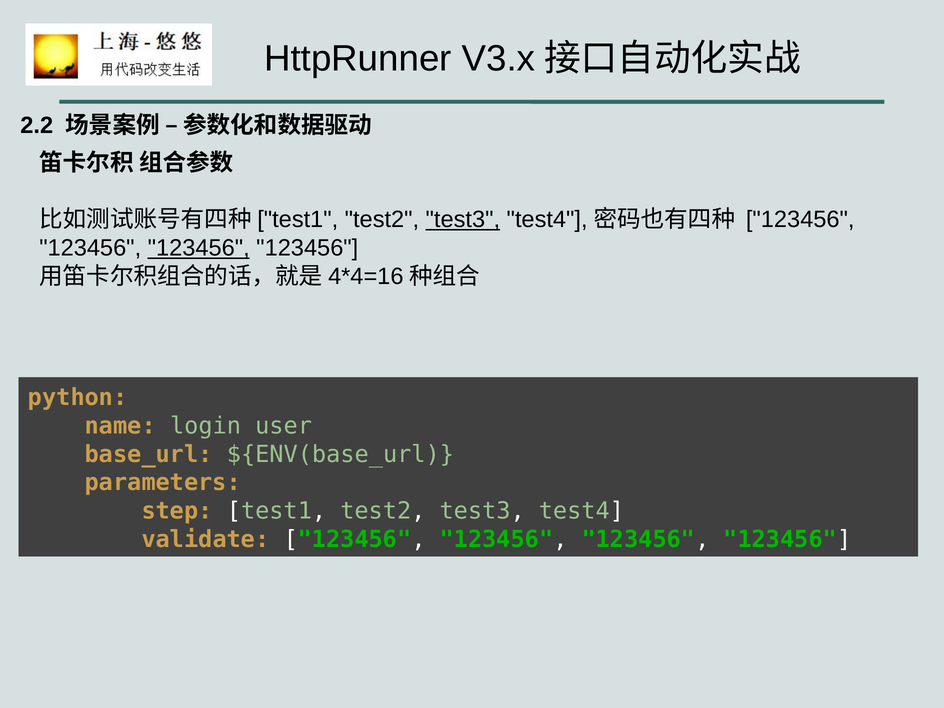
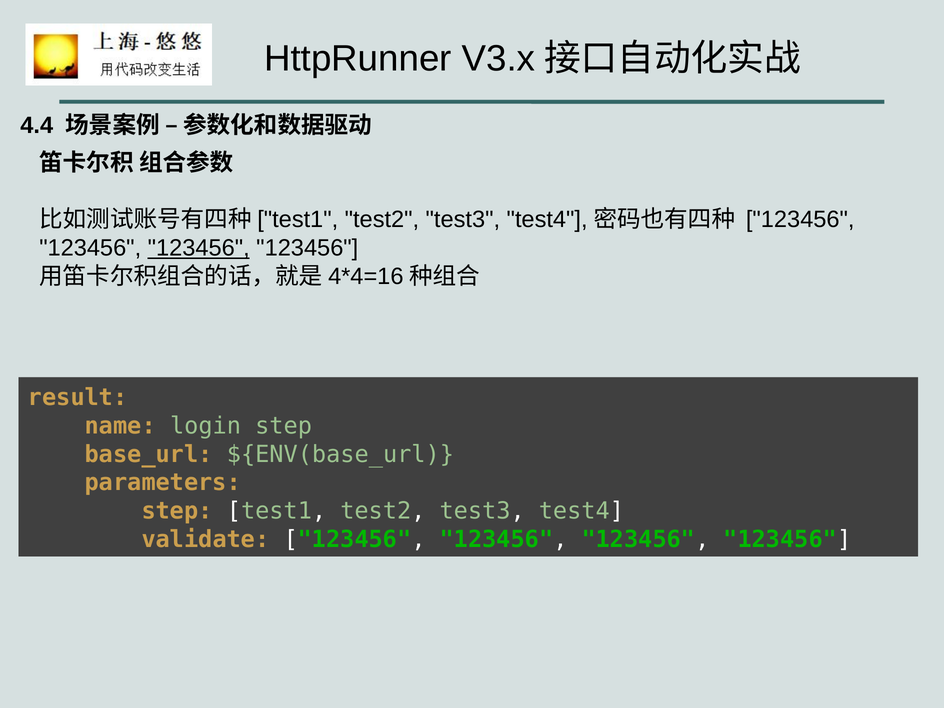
2.2: 2.2 -> 4.4
test3 at (463, 220) underline: present -> none
python: python -> result
login user: user -> step
